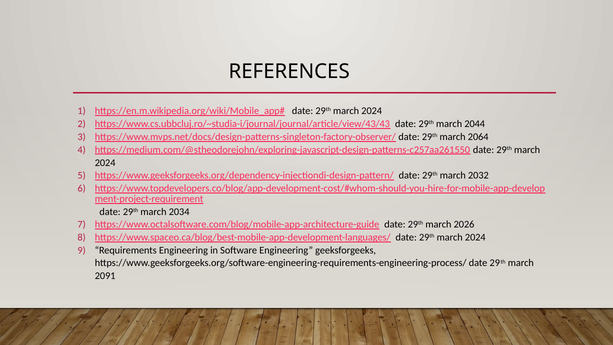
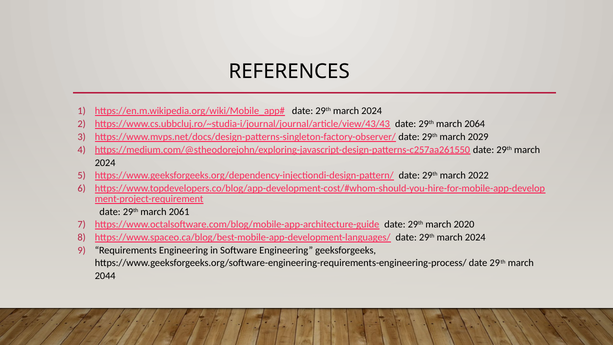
2044: 2044 -> 2064
2064: 2064 -> 2029
2032: 2032 -> 2022
2034: 2034 -> 2061
2026: 2026 -> 2020
2091: 2091 -> 2044
